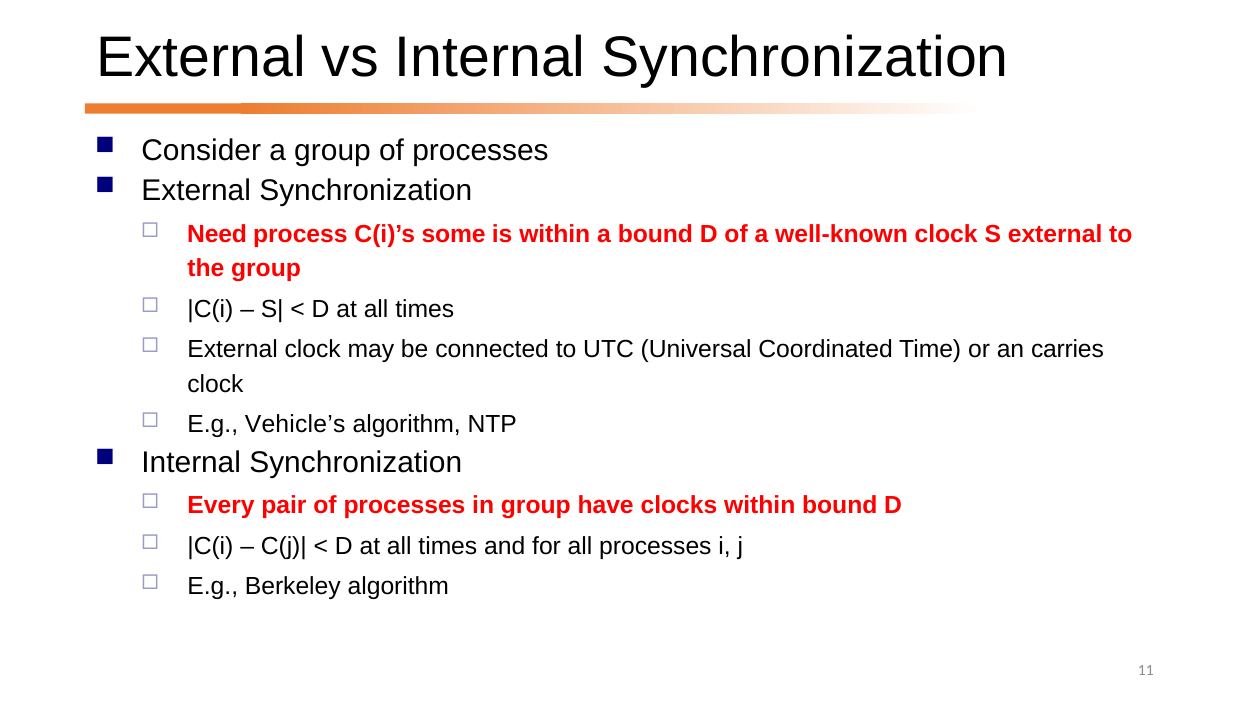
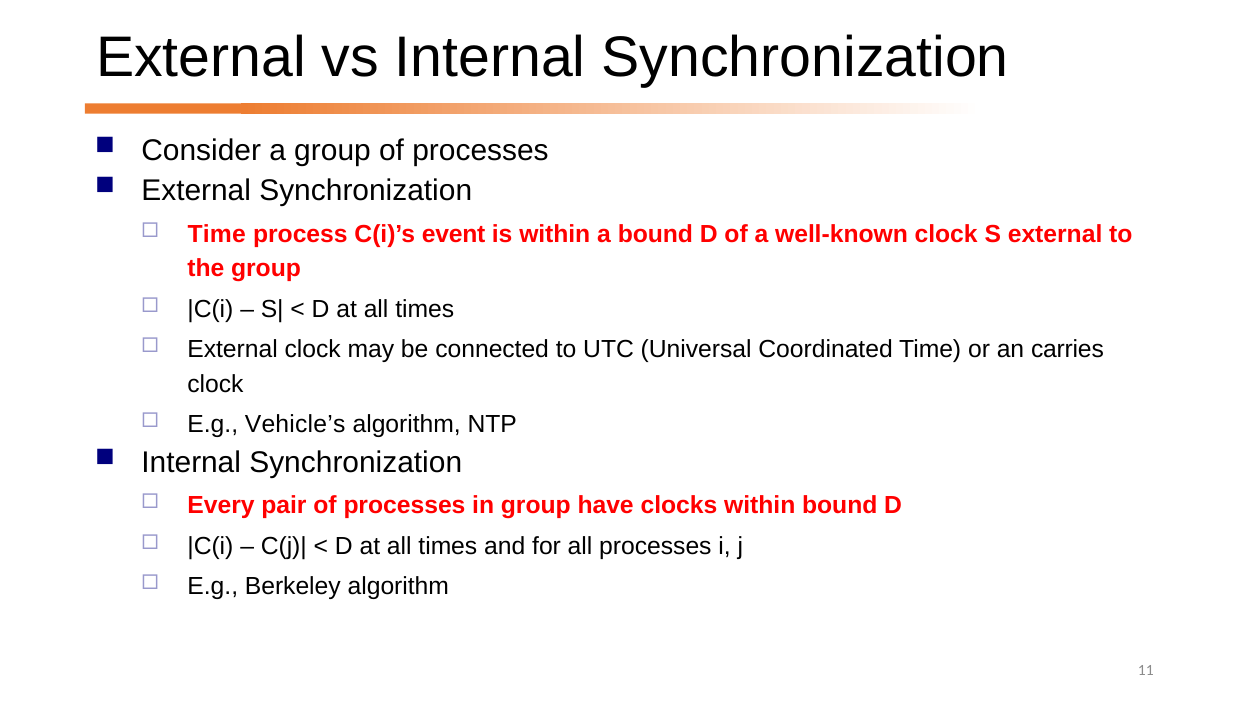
Need at (217, 234): Need -> Time
some: some -> event
